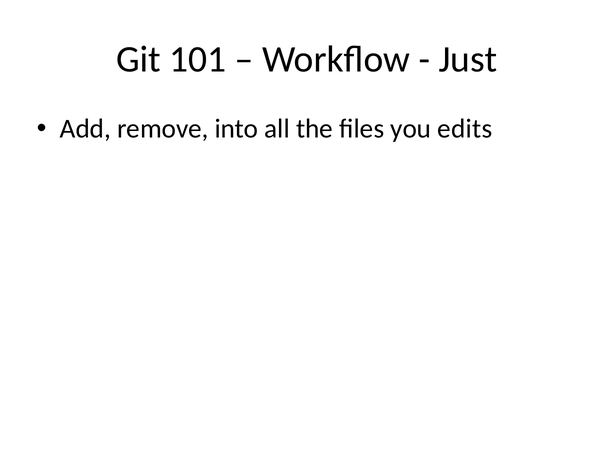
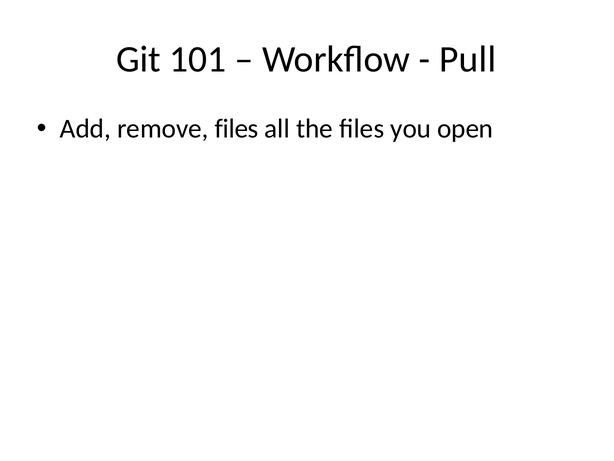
Just: Just -> Pull
remove into: into -> files
edits: edits -> open
